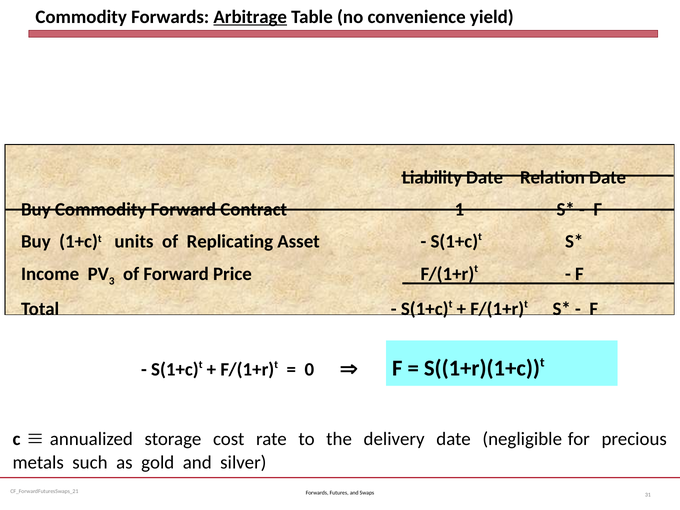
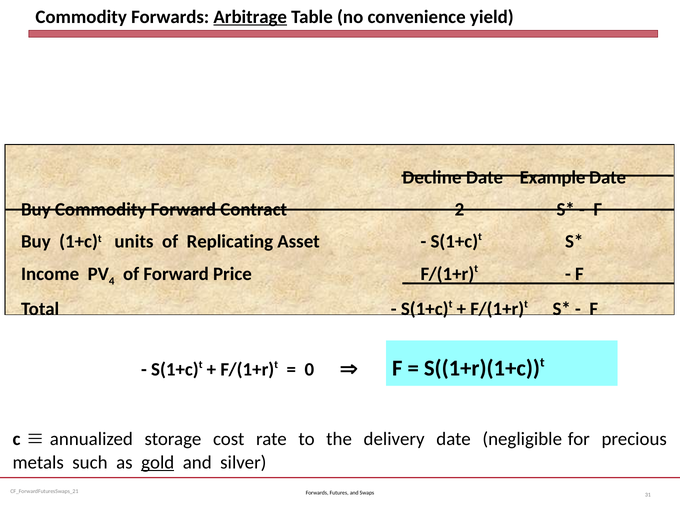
Liability: Liability -> Decline
Relation: Relation -> Example
1: 1 -> 2
3: 3 -> 4
gold underline: none -> present
